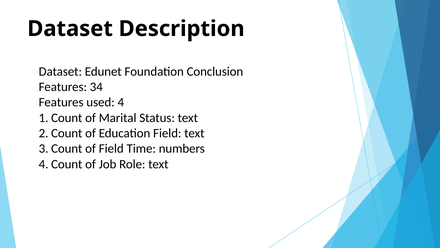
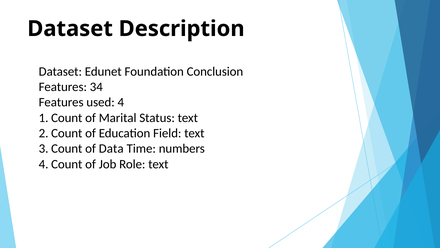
of Field: Field -> Data
